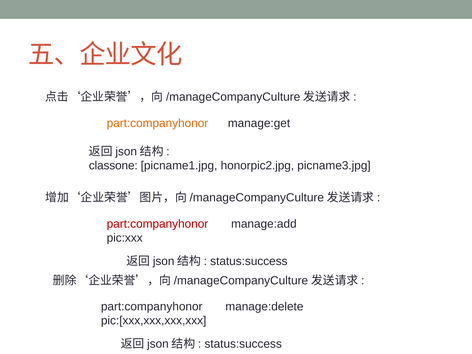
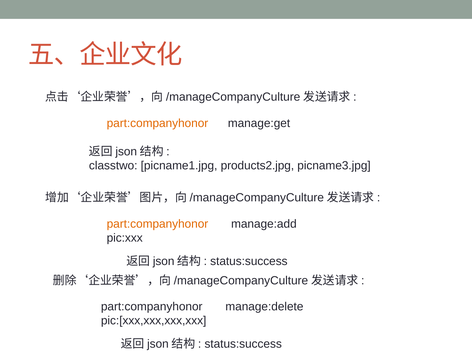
classone: classone -> classtwo
honorpic2.jpg: honorpic2.jpg -> products2.jpg
part:companyhonor at (157, 224) colour: red -> orange
